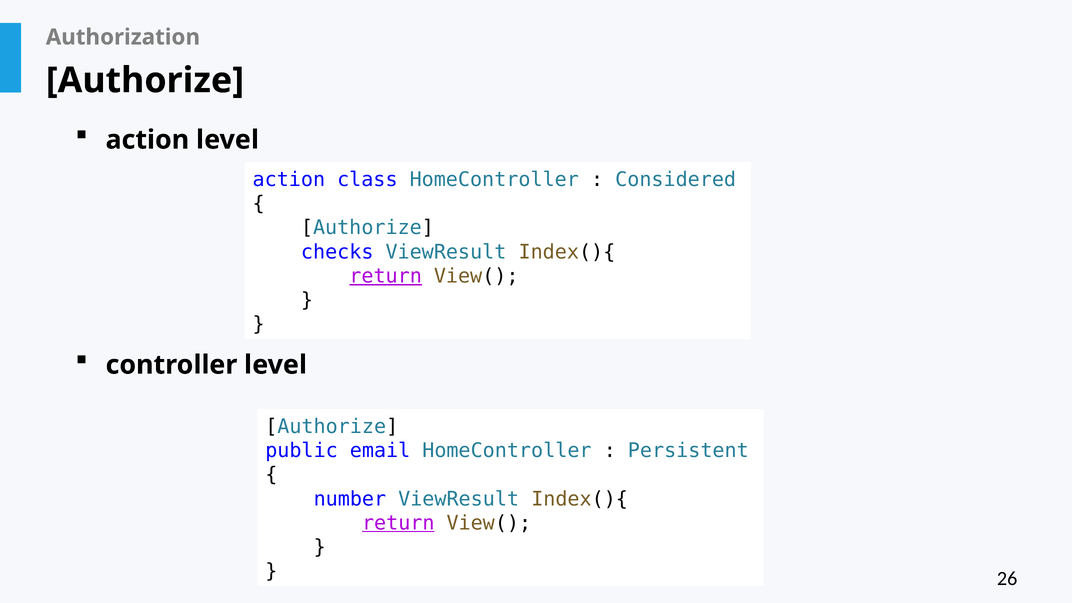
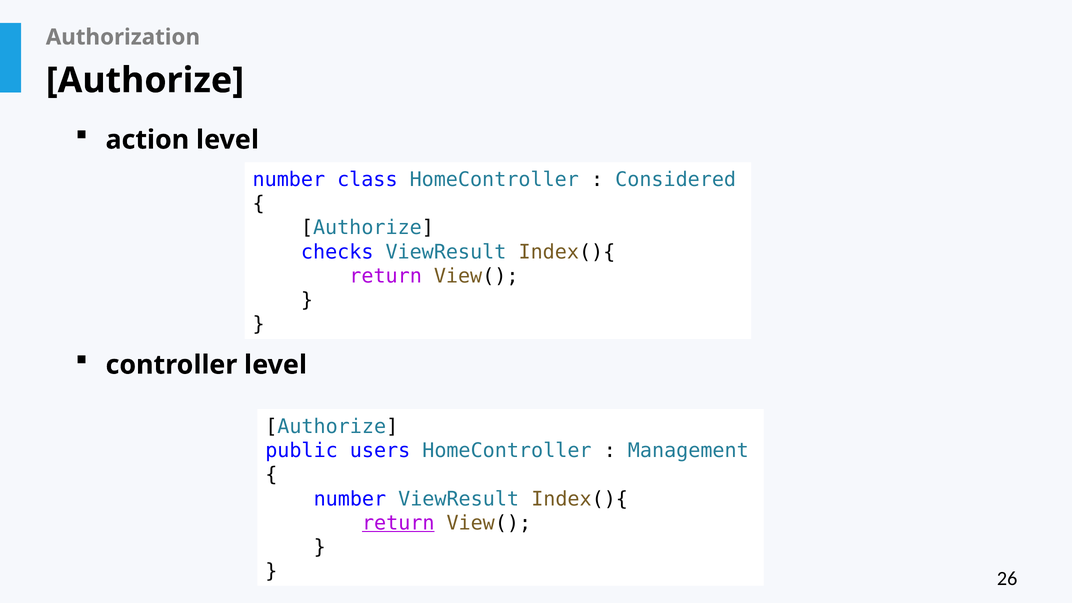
action at (289, 180): action -> number
return at (386, 276) underline: present -> none
email: email -> users
Persistent: Persistent -> Management
